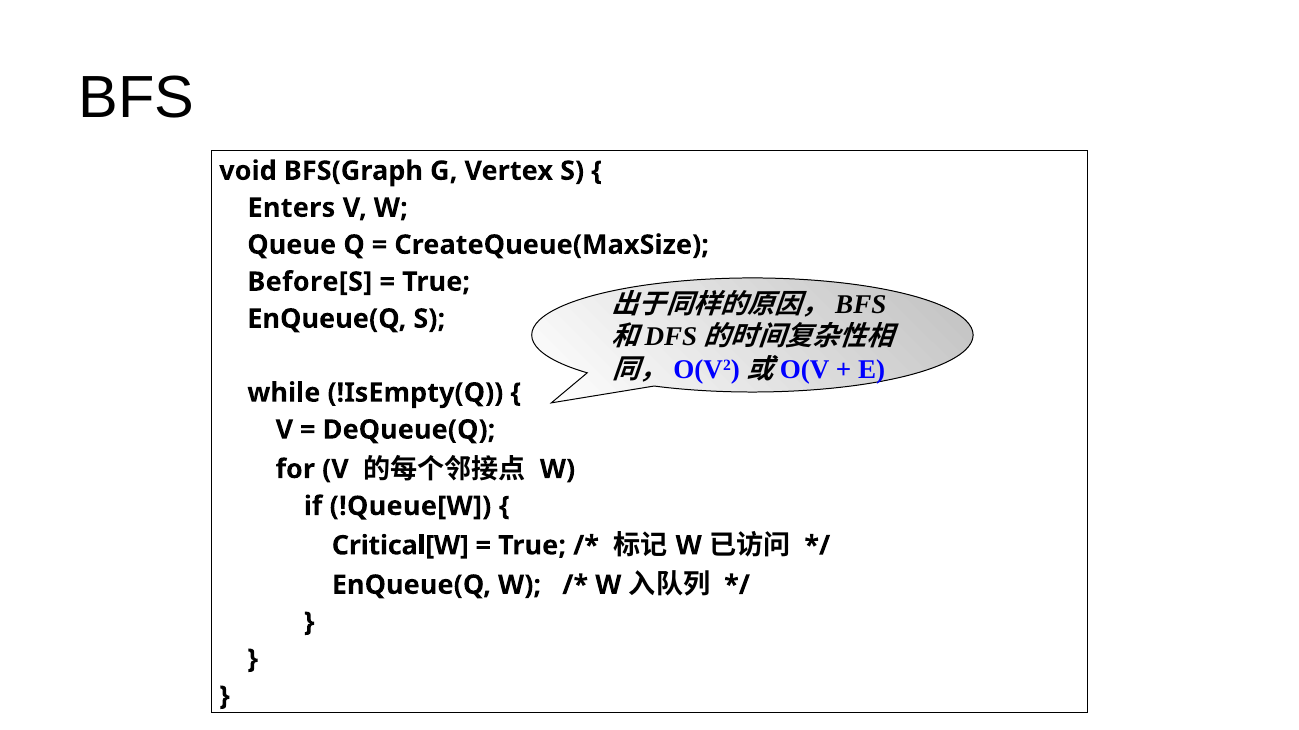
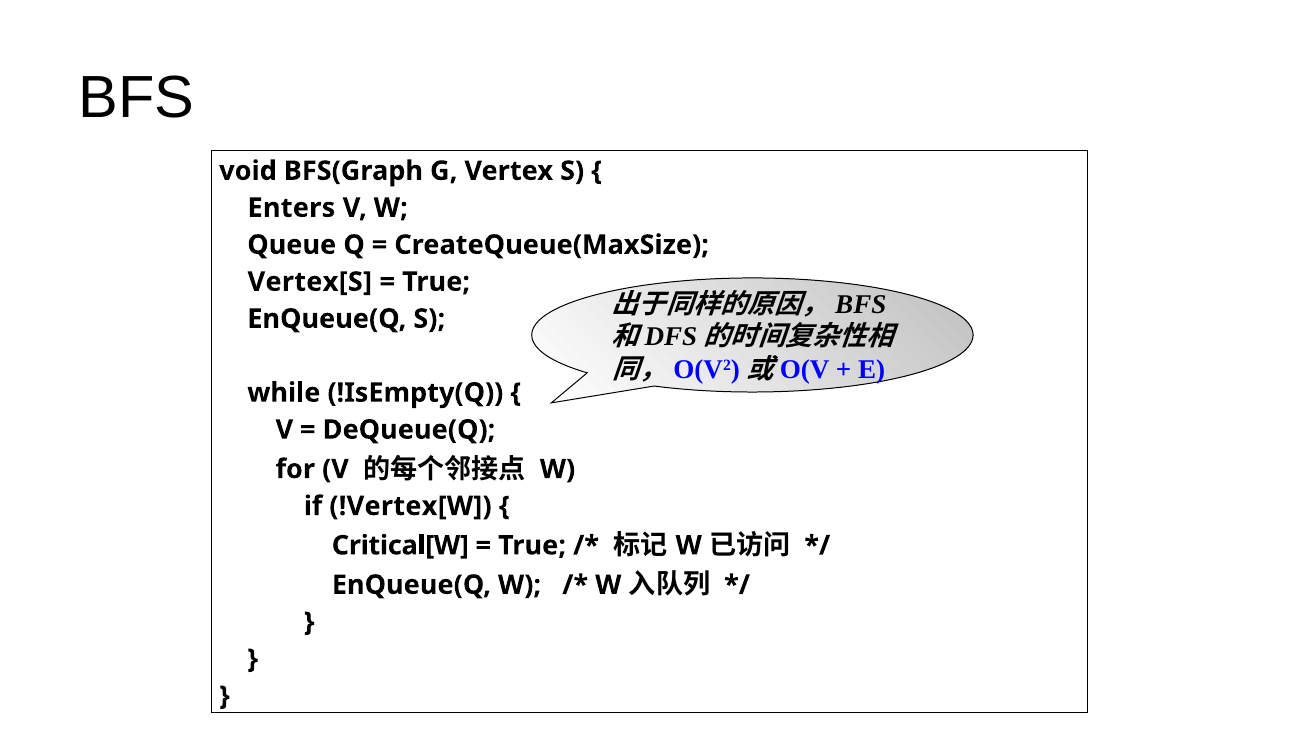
Before[S: Before[S -> Vertex[S
!Queue[W: !Queue[W -> !Vertex[W
